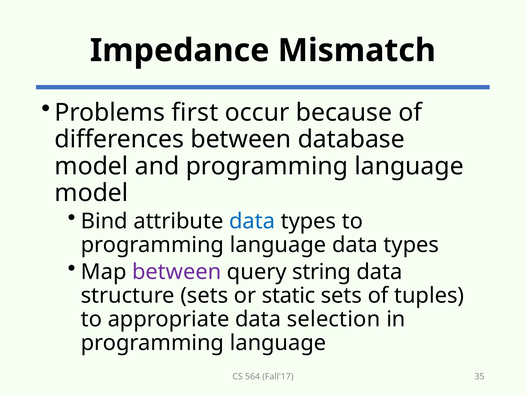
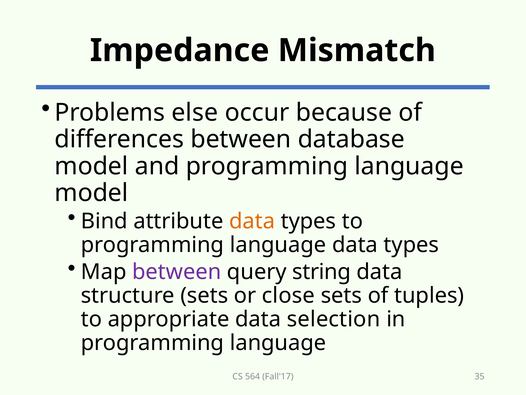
first: first -> else
data at (252, 221) colour: blue -> orange
static: static -> close
